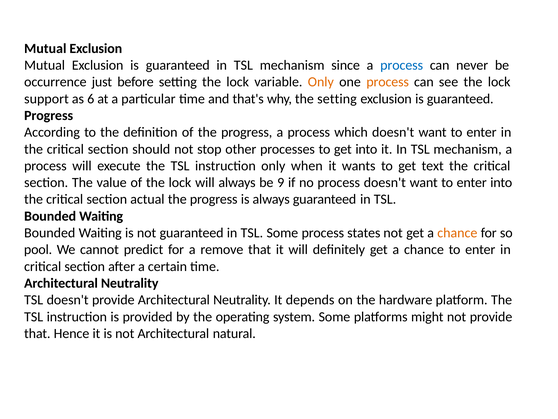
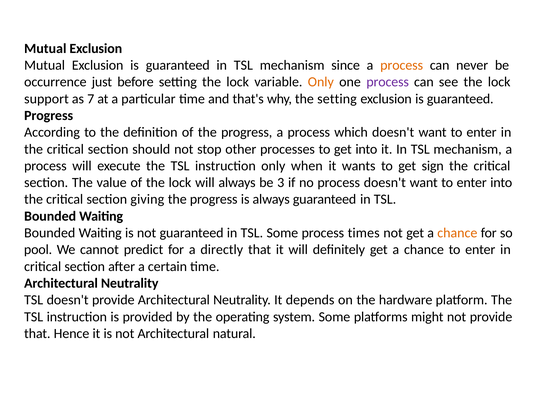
process at (402, 65) colour: blue -> orange
process at (388, 82) colour: orange -> purple
6: 6 -> 7
text: text -> sign
9: 9 -> 3
actual: actual -> giving
states: states -> times
remove: remove -> directly
